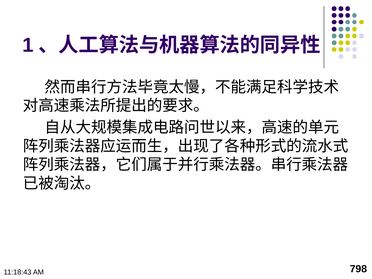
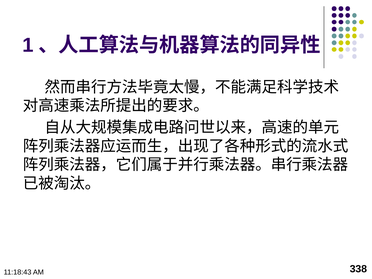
798: 798 -> 338
